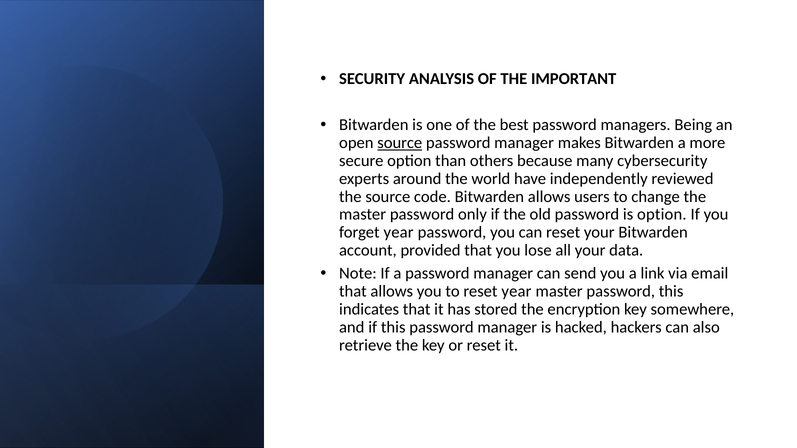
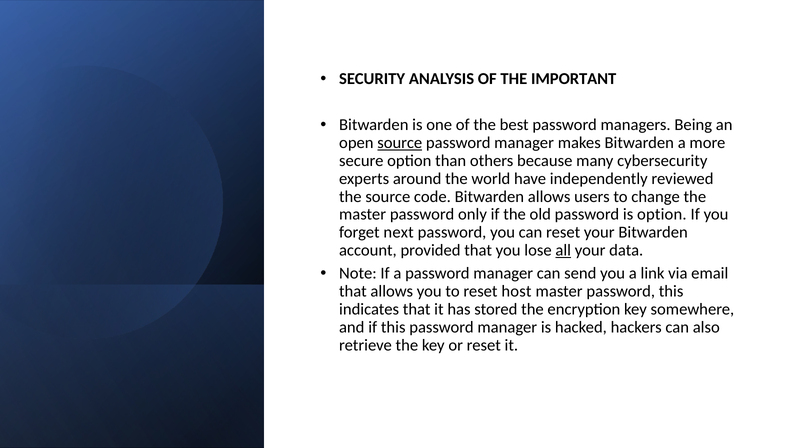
forget year: year -> next
all underline: none -> present
reset year: year -> host
